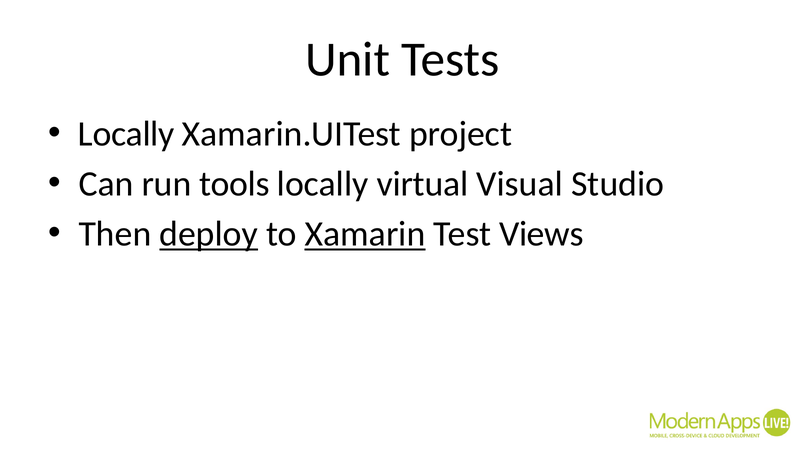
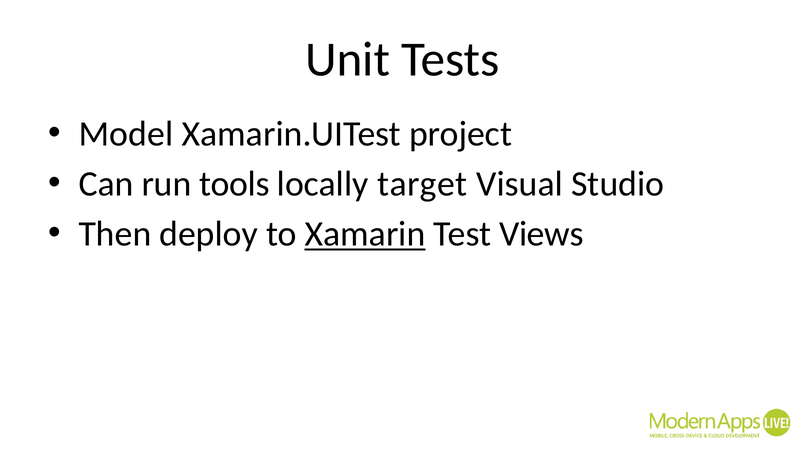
Locally at (126, 134): Locally -> Model
virtual: virtual -> target
deploy underline: present -> none
